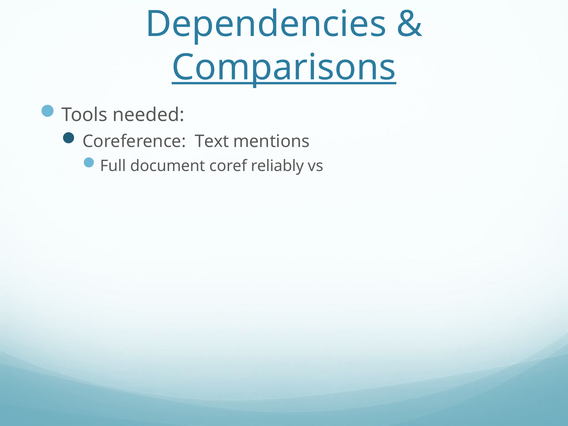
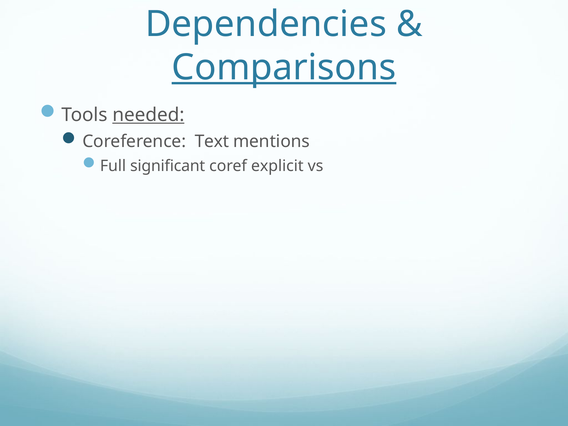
needed underline: none -> present
document: document -> significant
reliably: reliably -> explicit
